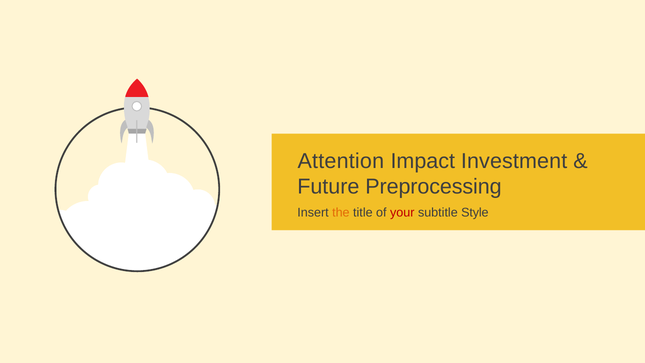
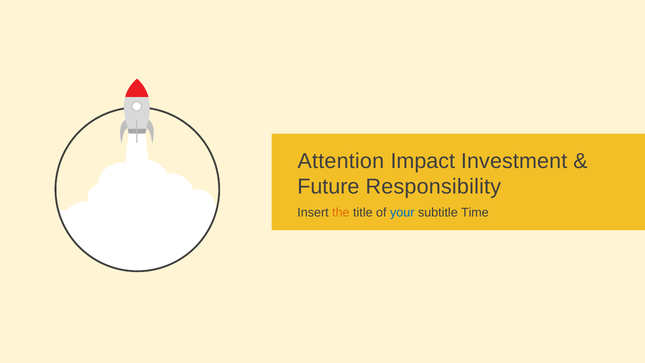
Preprocessing: Preprocessing -> Responsibility
your colour: red -> blue
Style: Style -> Time
